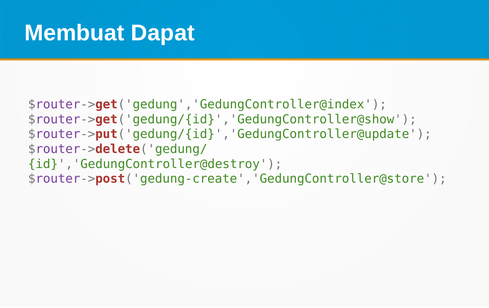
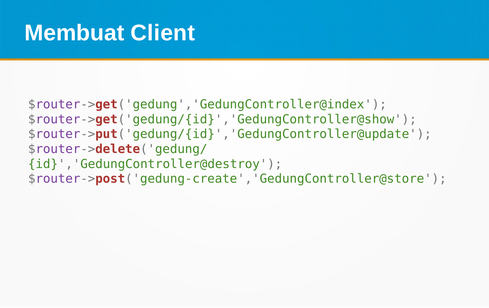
Dapat: Dapat -> Client
